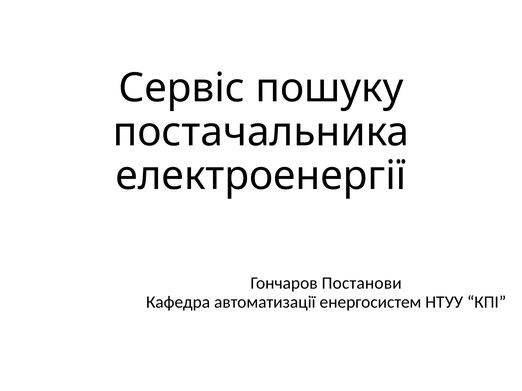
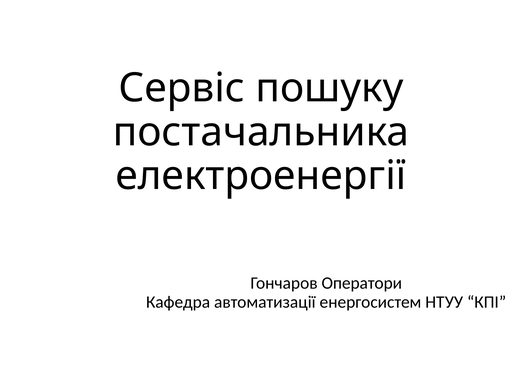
Постанови: Постанови -> Оператори
